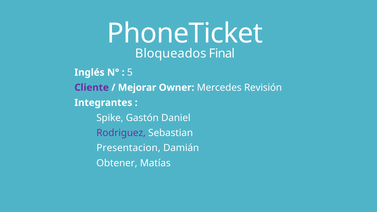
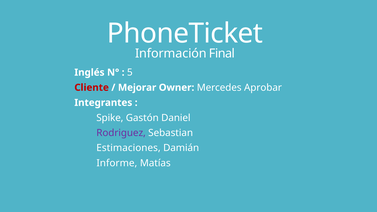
Bloqueados: Bloqueados -> Información
Cliente colour: purple -> red
Revisión: Revisión -> Aprobar
Presentacion: Presentacion -> Estimaciones
Obtener: Obtener -> Informe
